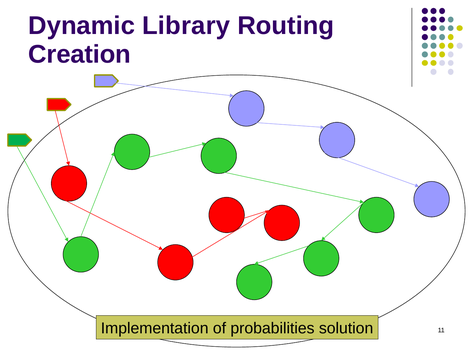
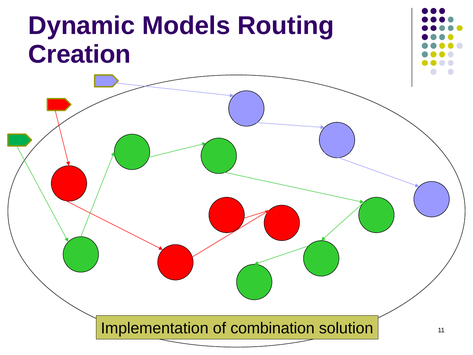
Library: Library -> Models
probabilities: probabilities -> combination
